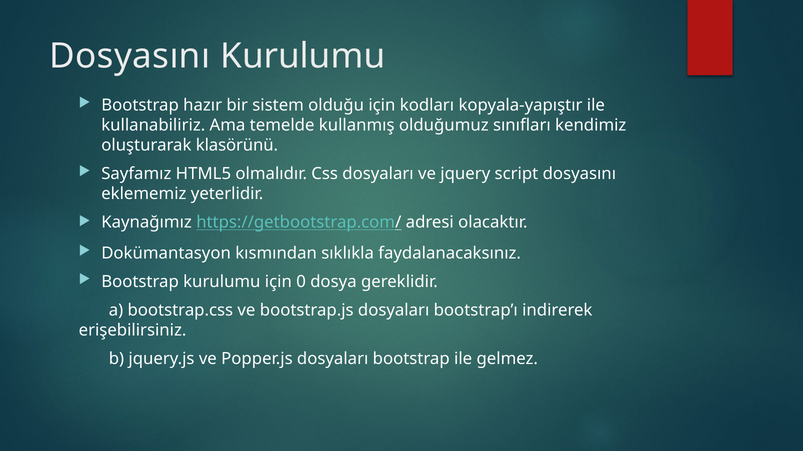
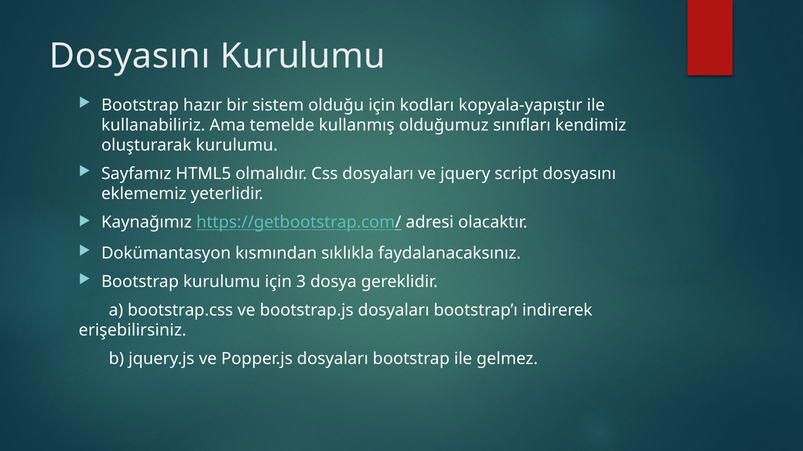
oluşturarak klasörünü: klasörünü -> kurulumu
0: 0 -> 3
